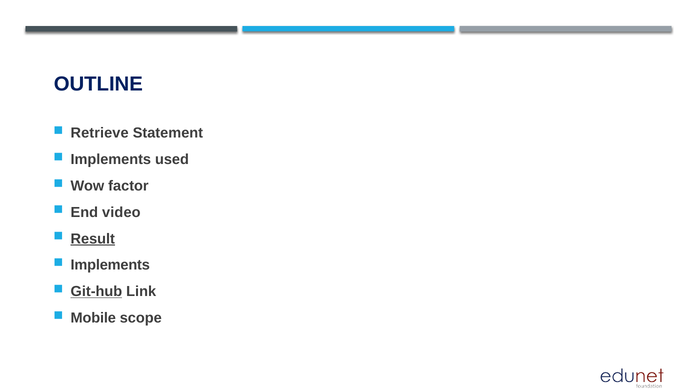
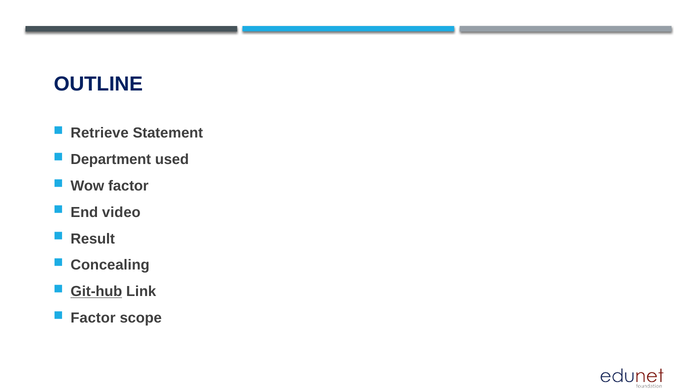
Implements at (111, 159): Implements -> Department
Result underline: present -> none
Implements at (110, 265): Implements -> Concealing
Mobile at (93, 318): Mobile -> Factor
